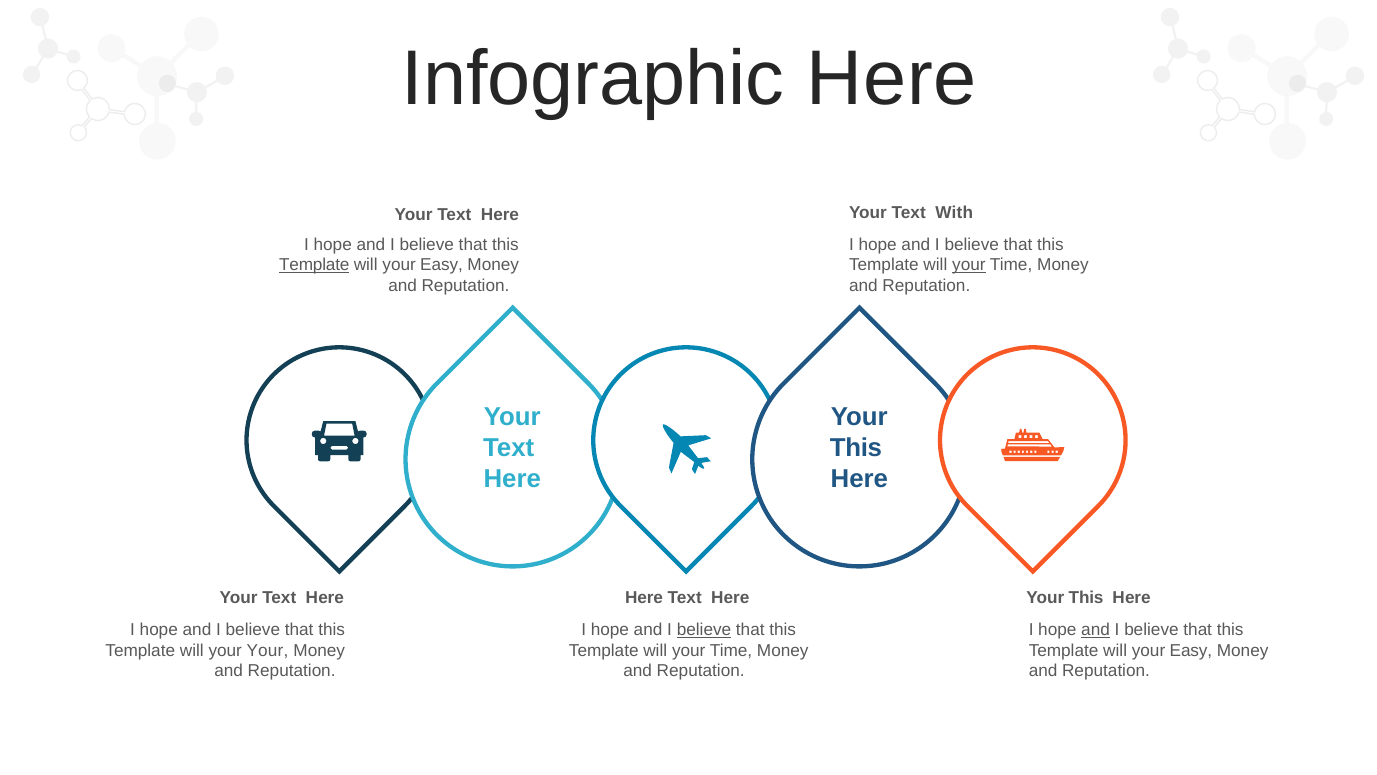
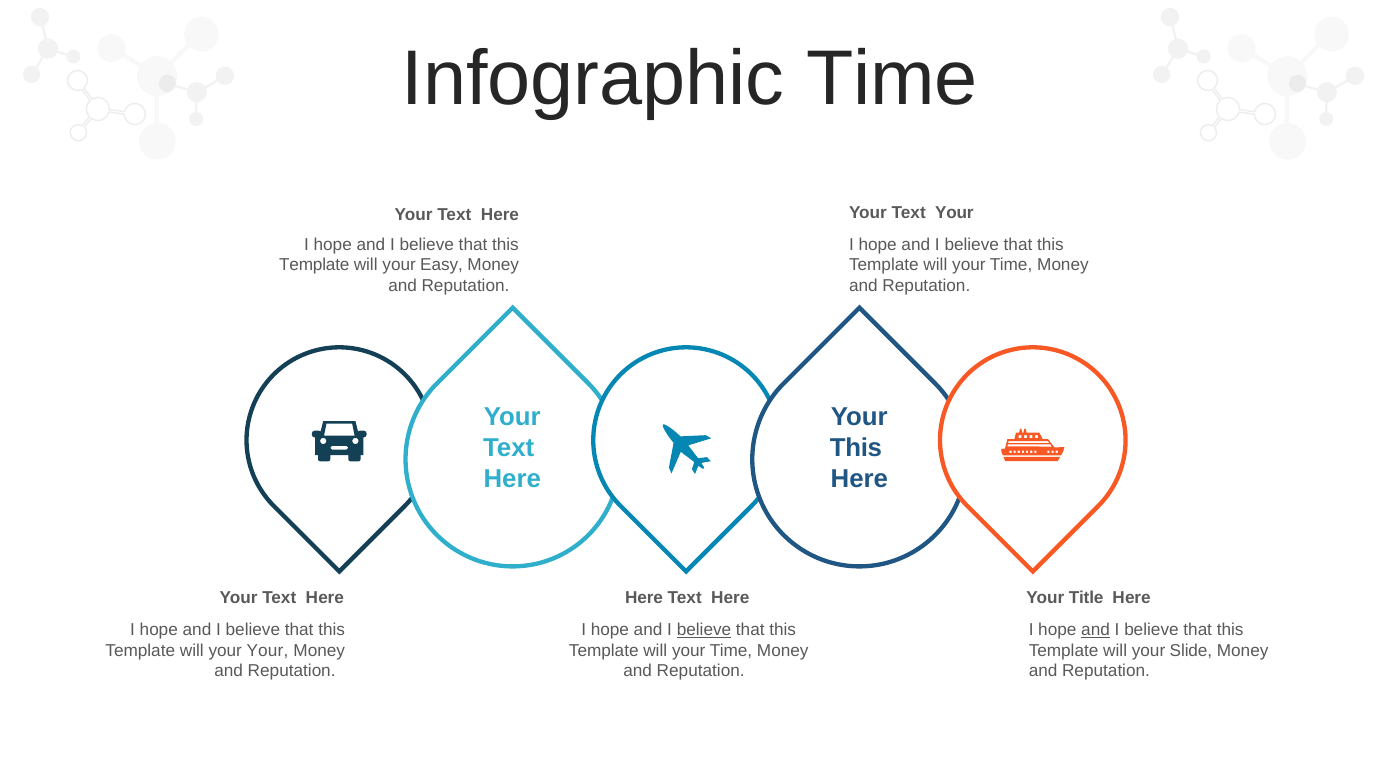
Infographic Here: Here -> Time
Text With: With -> Your
Template at (314, 265) underline: present -> none
your at (969, 265) underline: present -> none
This at (1086, 598): This -> Title
Easy at (1191, 650): Easy -> Slide
